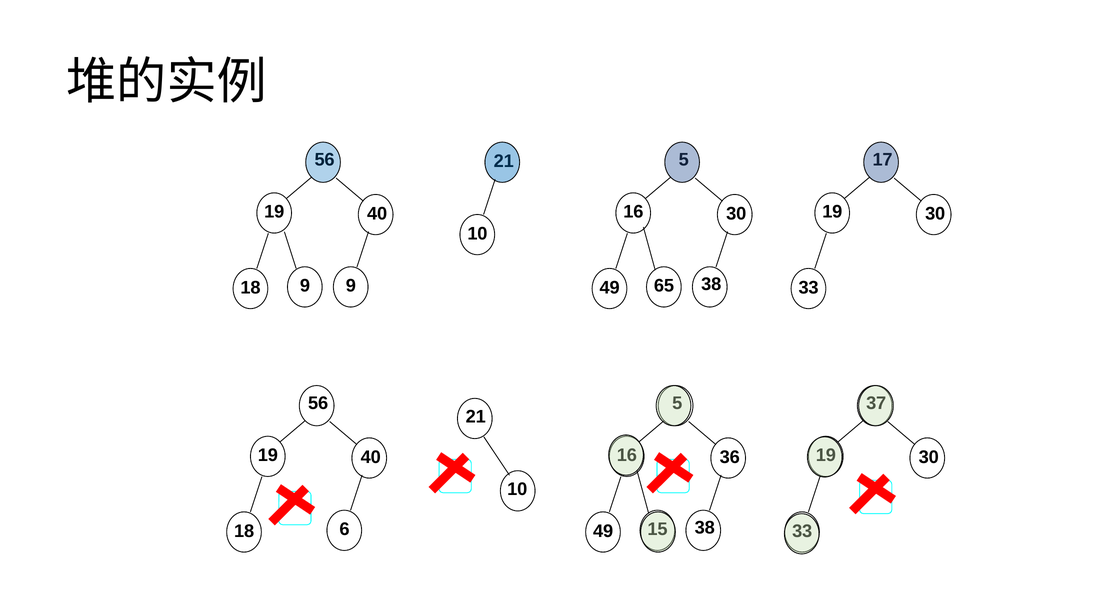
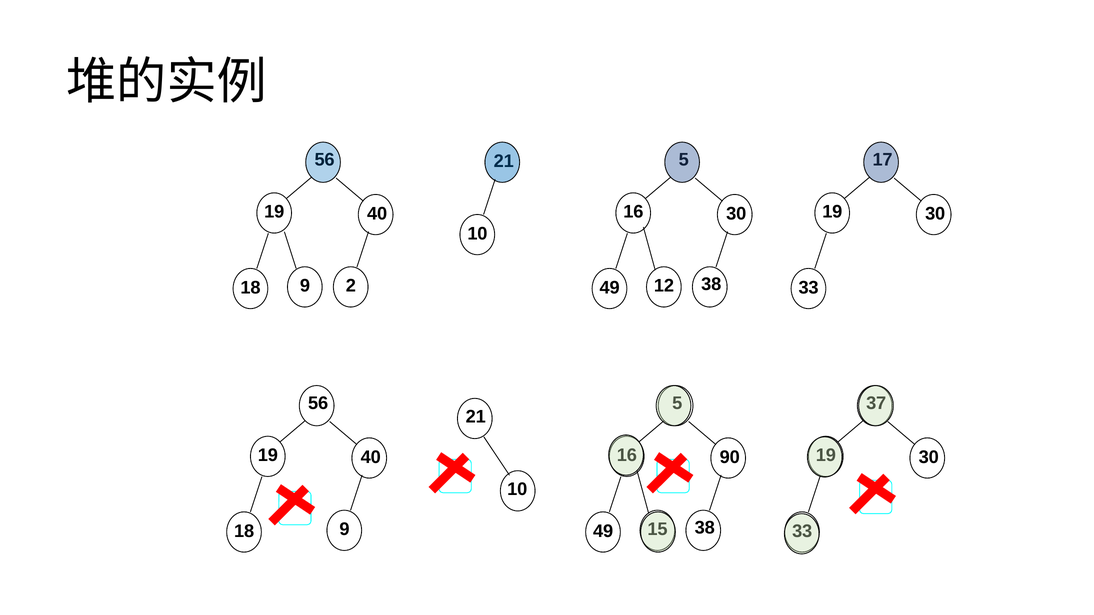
9 9: 9 -> 2
65: 65 -> 12
36: 36 -> 90
6 at (345, 530): 6 -> 9
